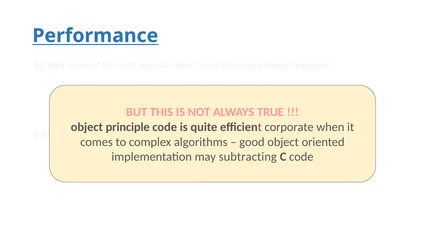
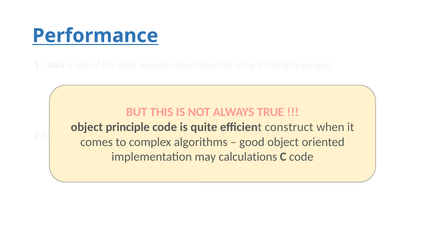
corporate: corporate -> construct
subtracting: subtracting -> calculations
